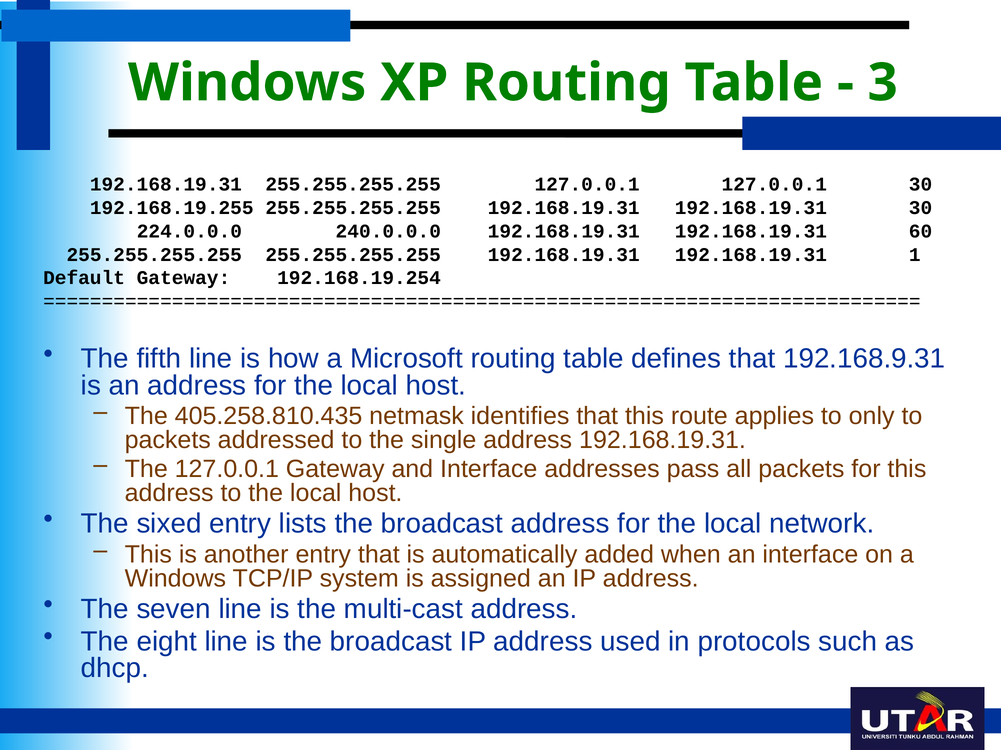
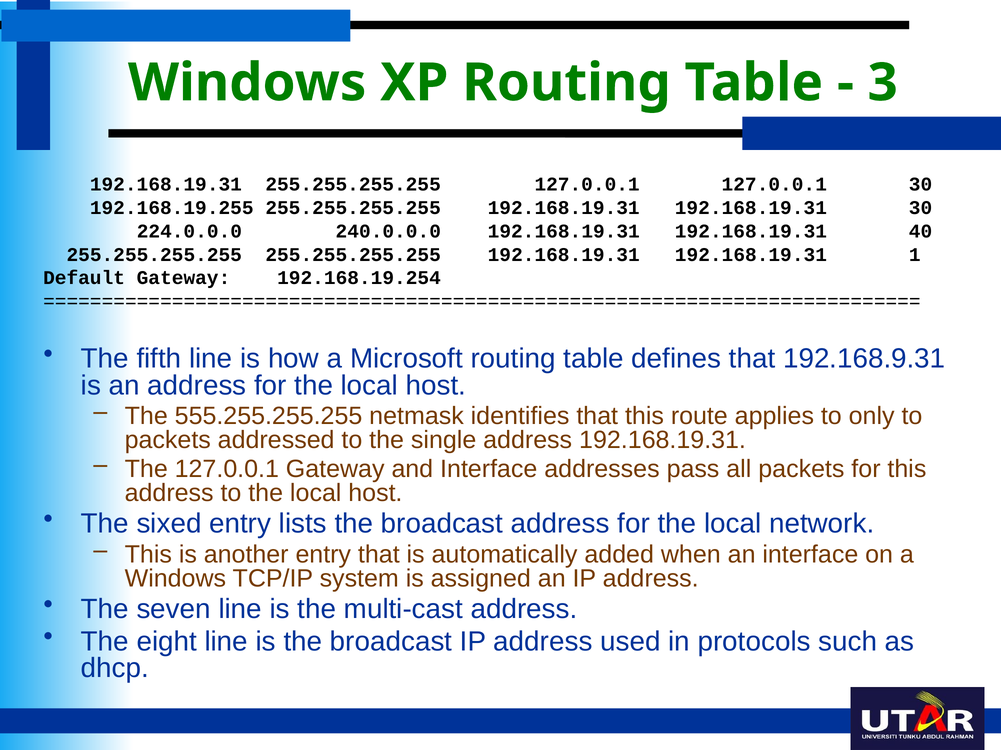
60: 60 -> 40
405.258.810.435: 405.258.810.435 -> 555.255.255.255
